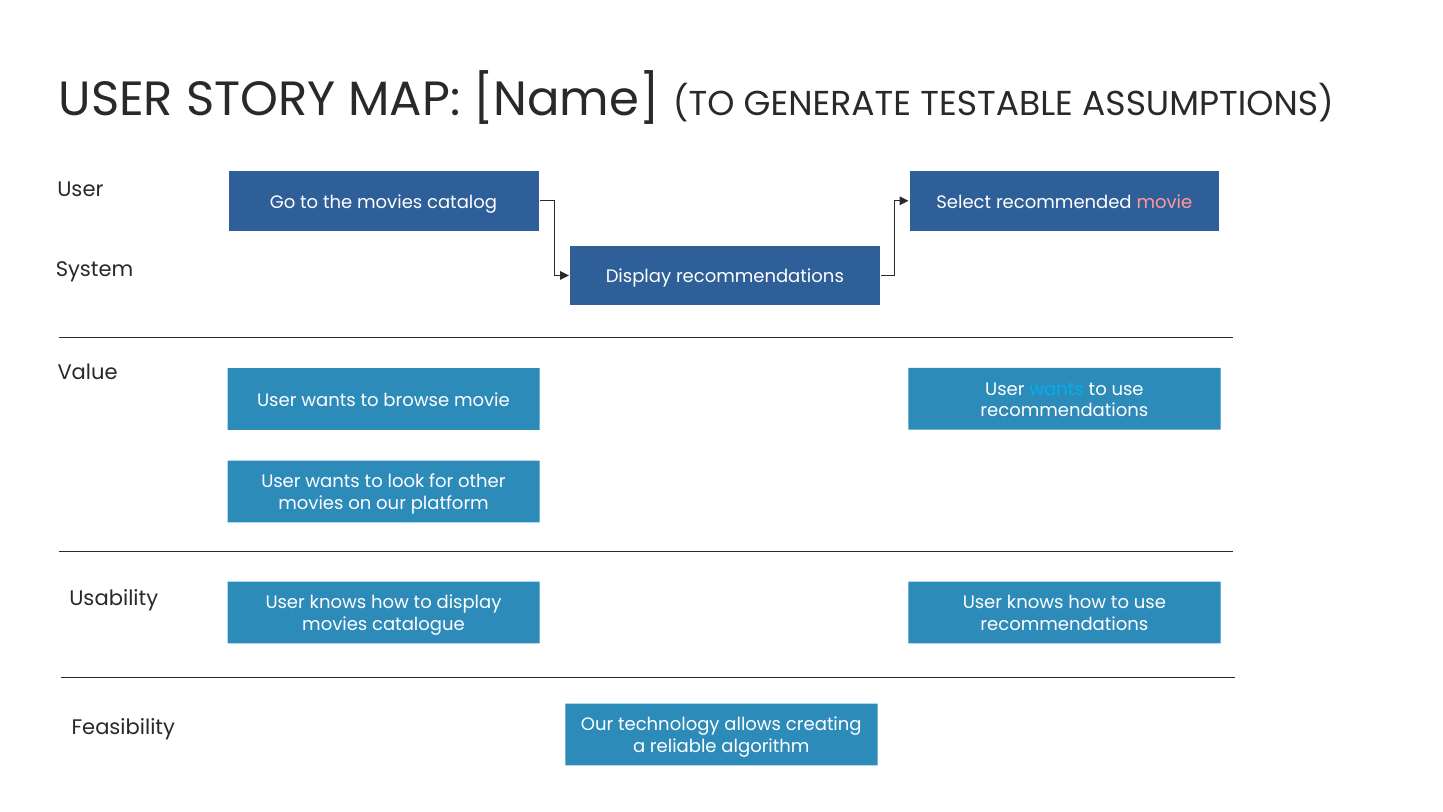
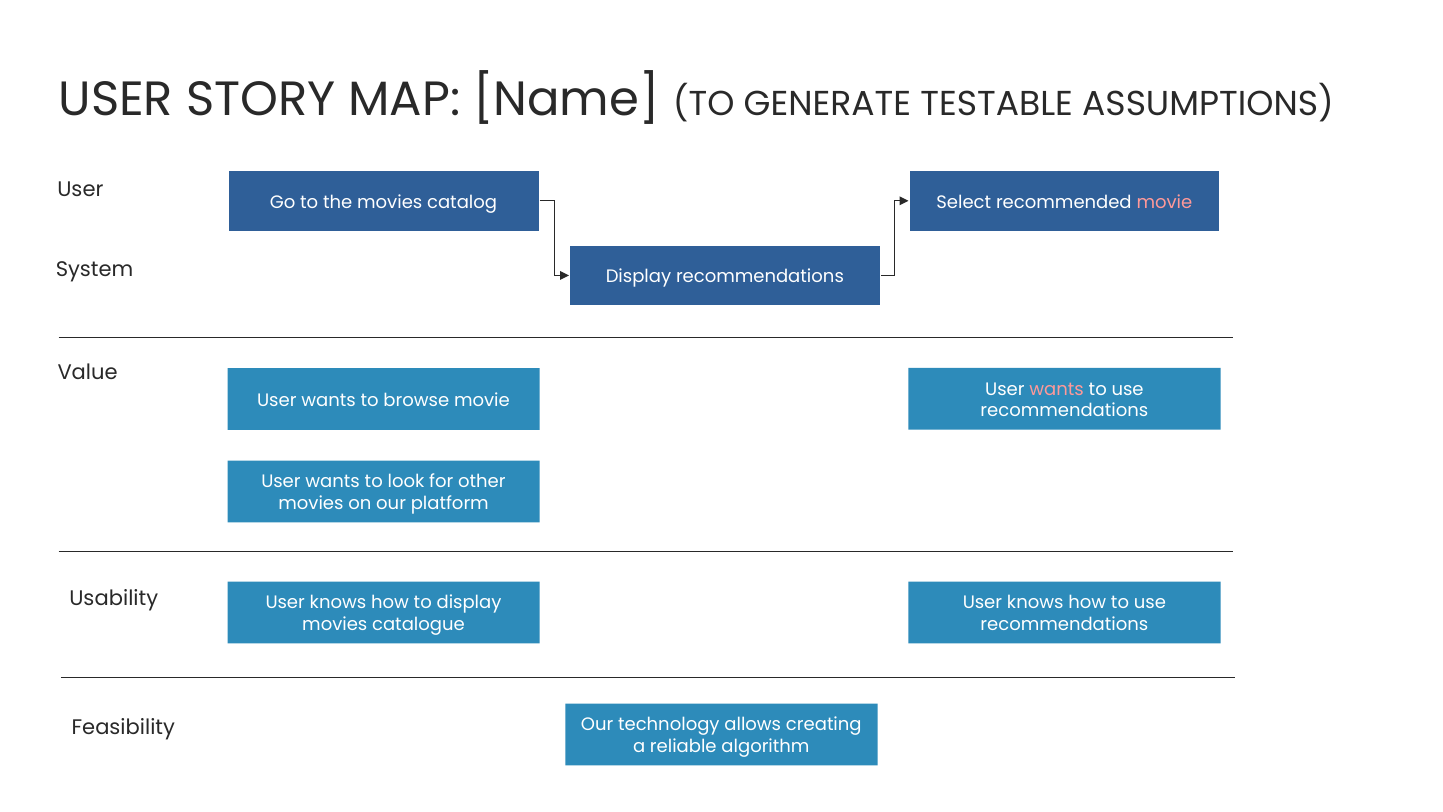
wants at (1057, 389) colour: light blue -> pink
